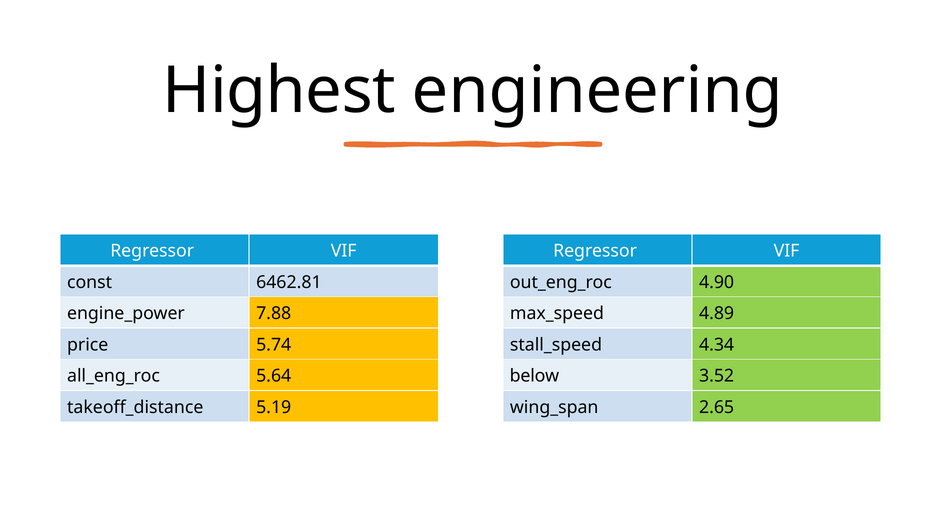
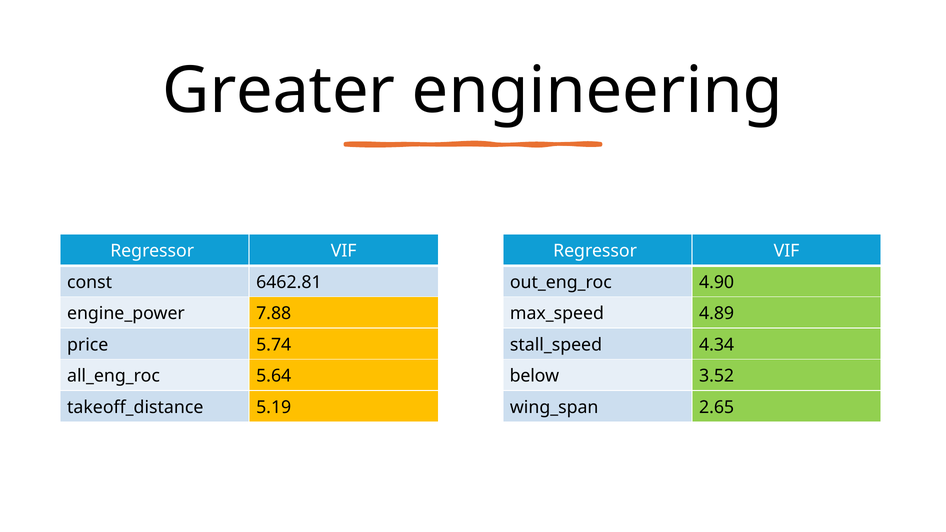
Highest: Highest -> Greater
